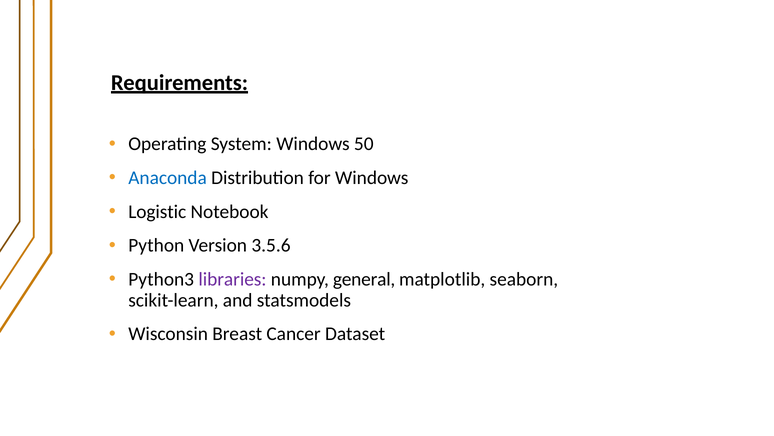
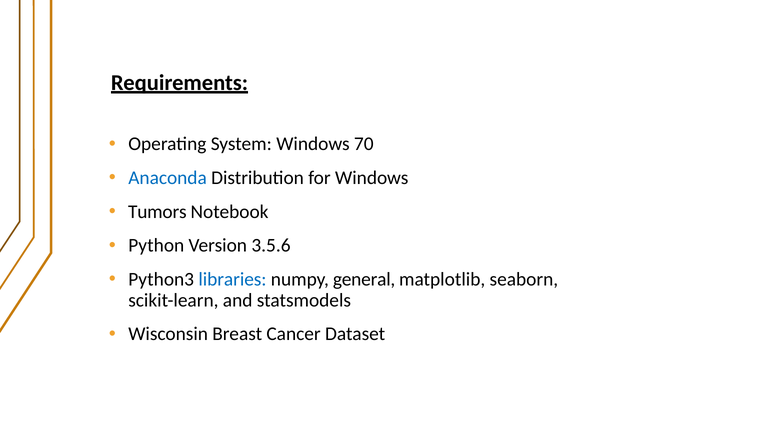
50: 50 -> 70
Logistic: Logistic -> Tumors
libraries colour: purple -> blue
